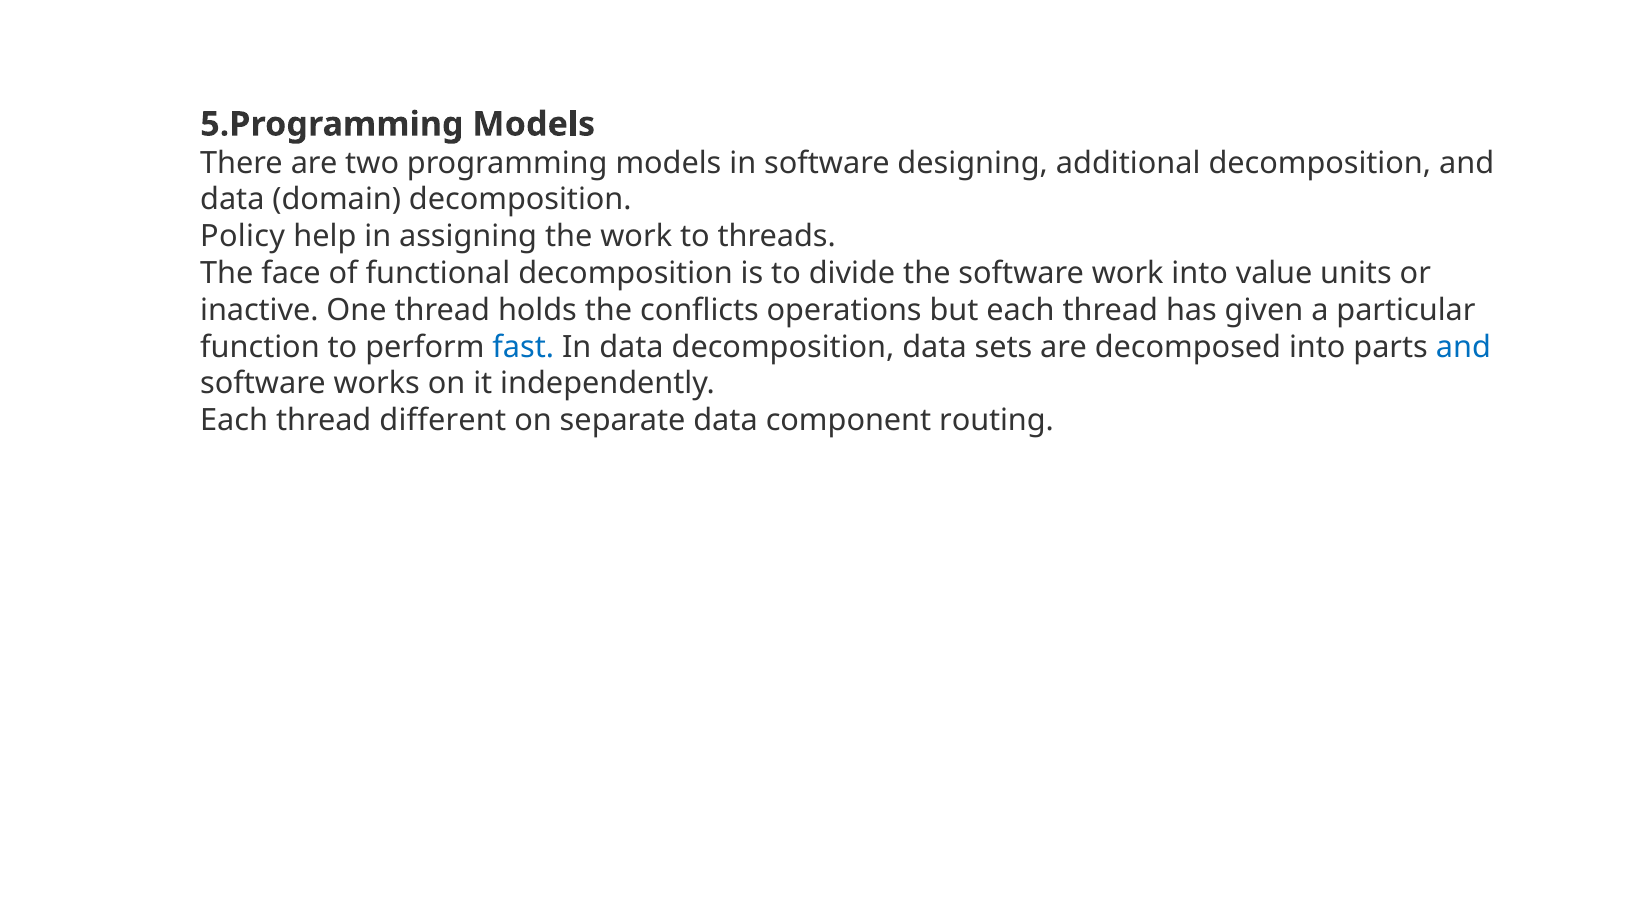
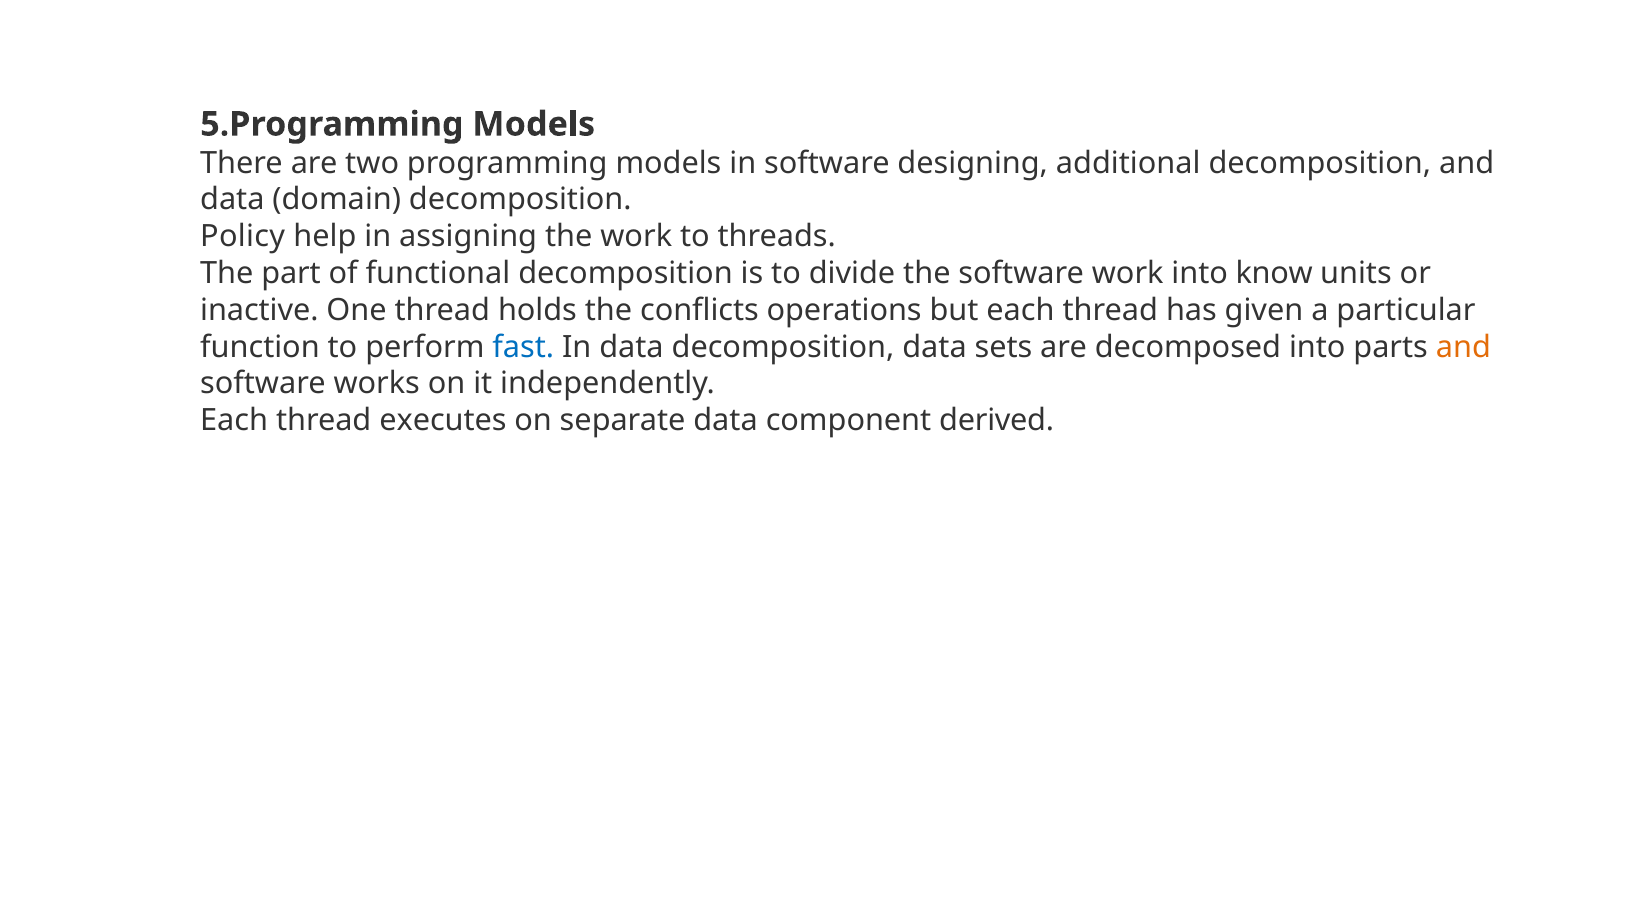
face: face -> part
value: value -> know
and at (1463, 347) colour: blue -> orange
different: different -> executes
routing: routing -> derived
